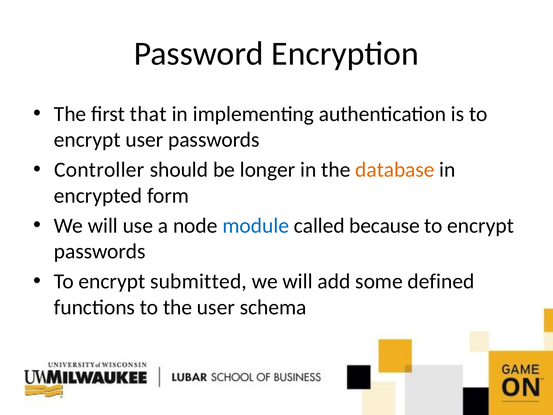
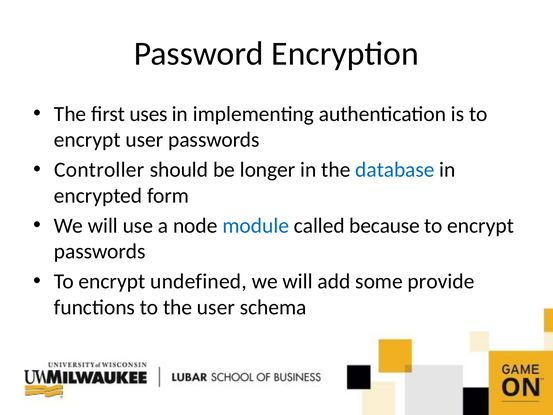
that: that -> uses
database colour: orange -> blue
submitted: submitted -> undefined
defined: defined -> provide
